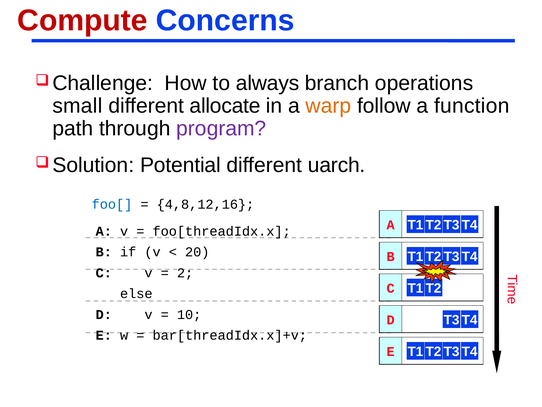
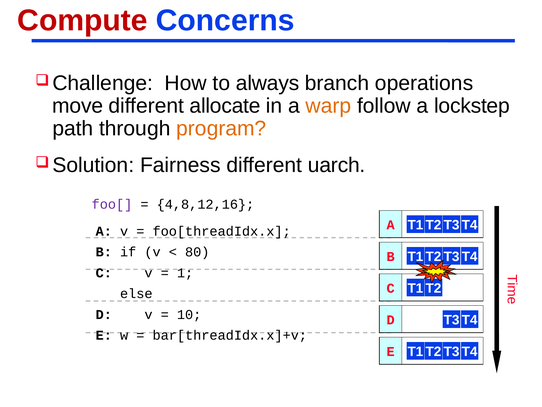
small: small -> move
function: function -> lockstep
program colour: purple -> orange
Potential: Potential -> Fairness
foo[ colour: blue -> purple
20: 20 -> 80
2: 2 -> 1
